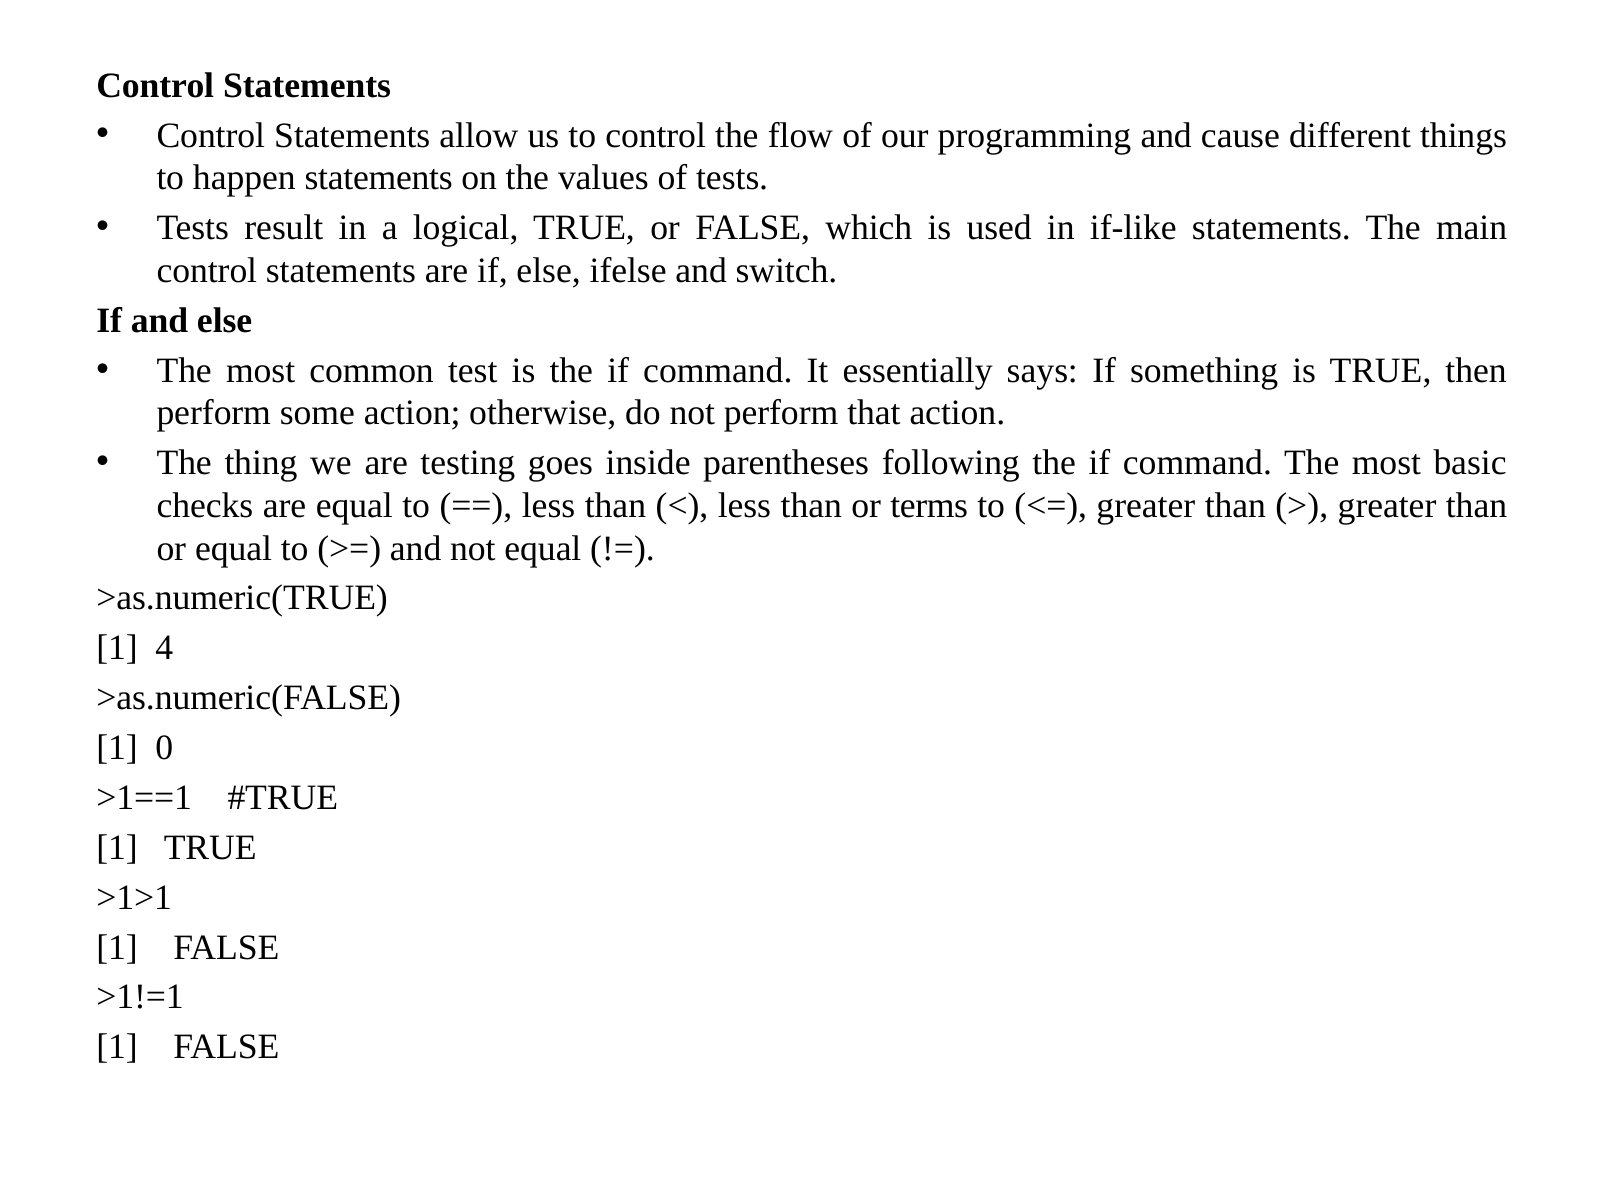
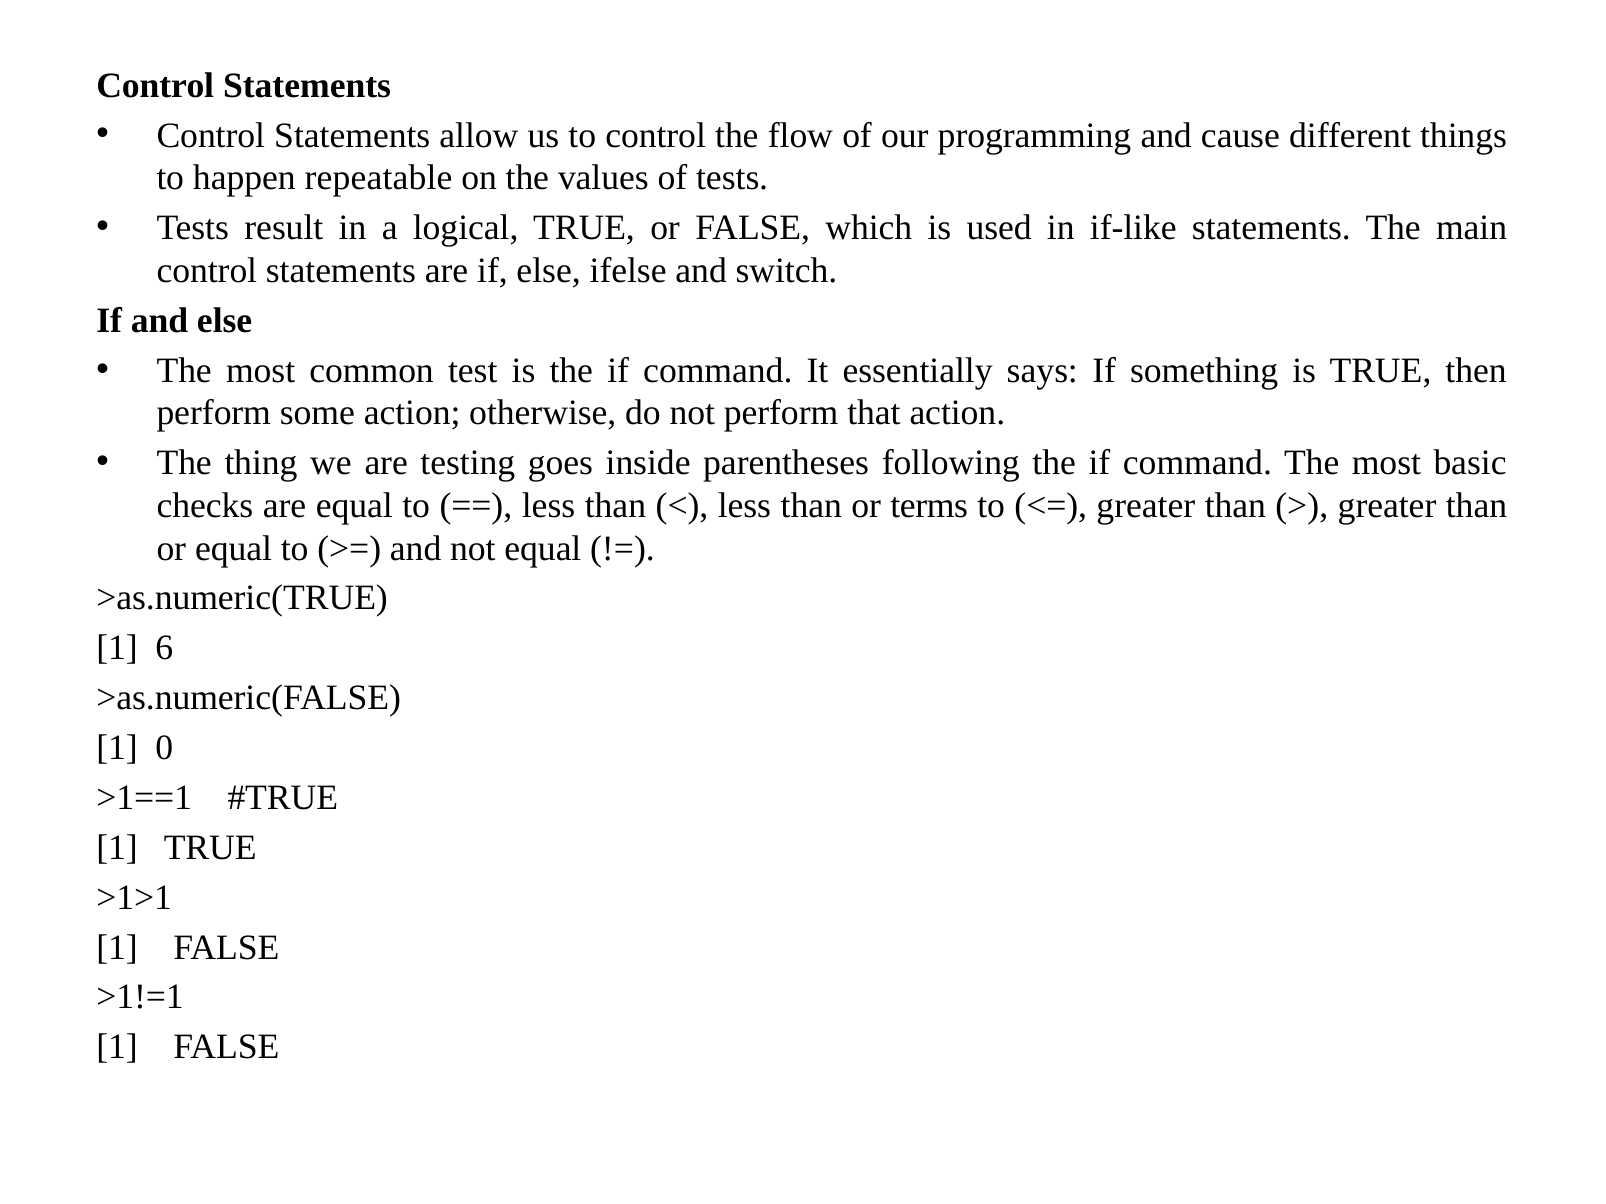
happen statements: statements -> repeatable
4: 4 -> 6
